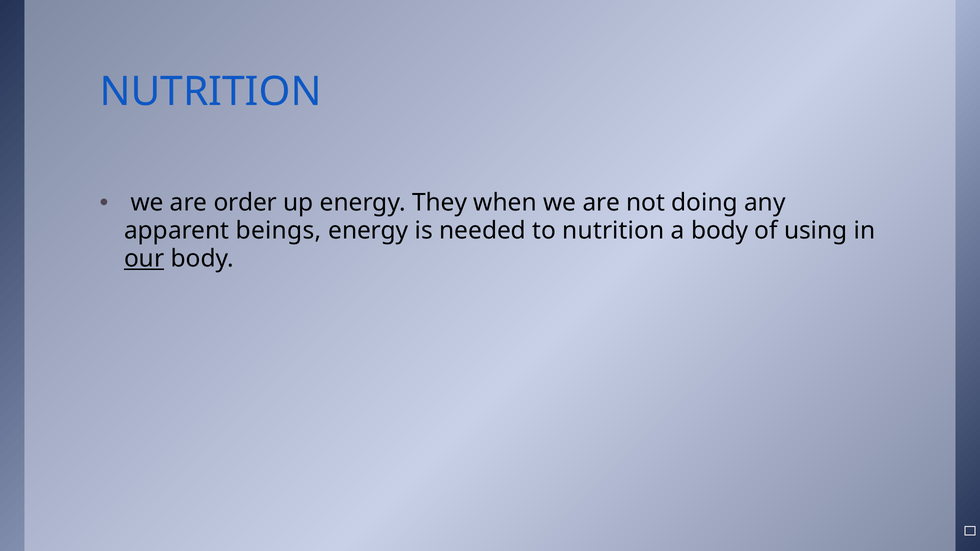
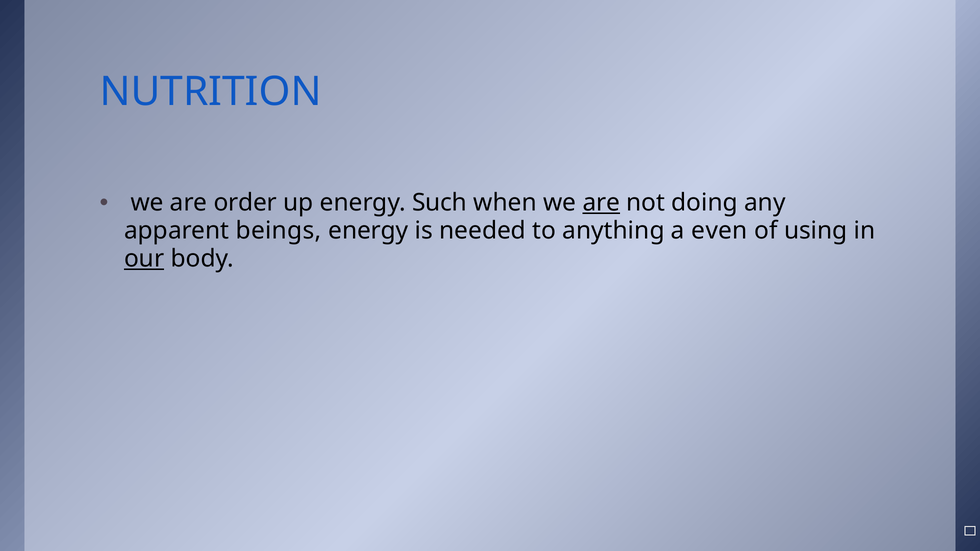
They: They -> Such
are at (601, 203) underline: none -> present
to nutrition: nutrition -> anything
a body: body -> even
